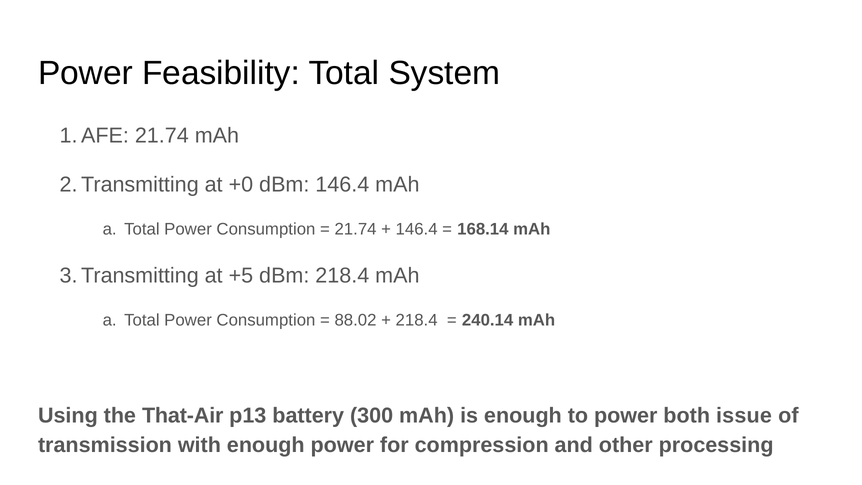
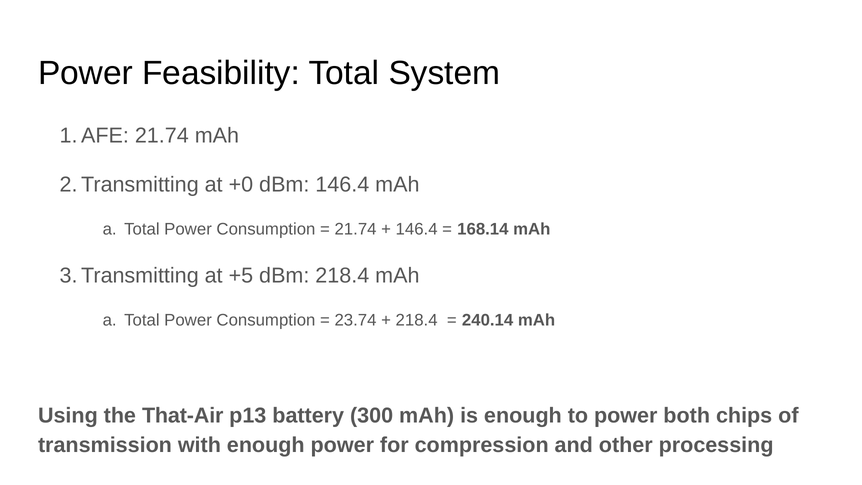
88.02: 88.02 -> 23.74
issue: issue -> chips
